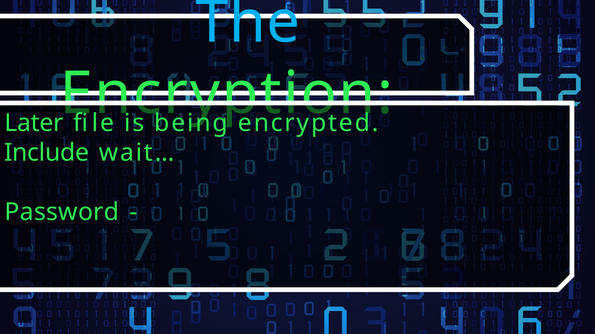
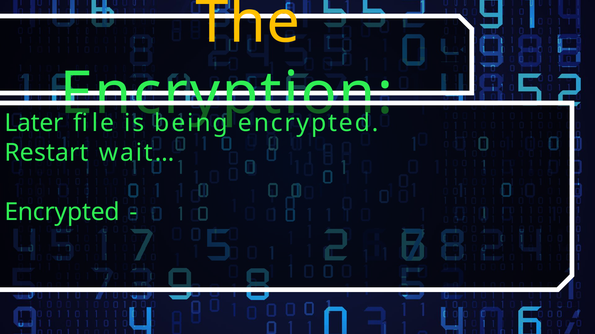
The colour: light blue -> yellow
Include: Include -> Restart
Password at (62, 212): Password -> Encrypted
